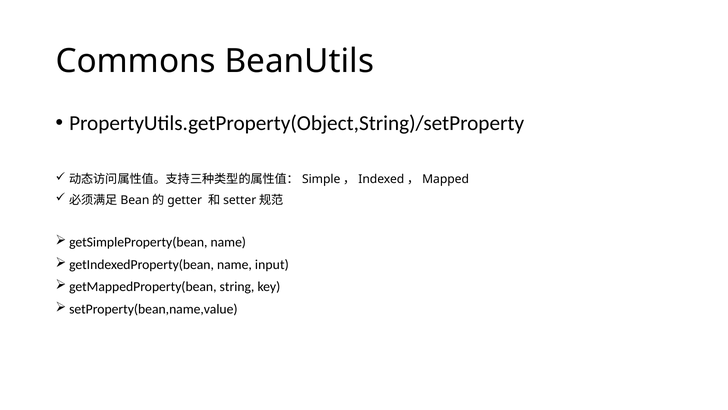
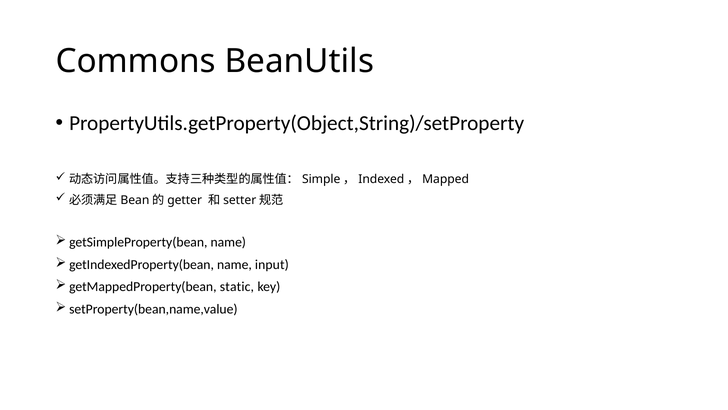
string: string -> static
